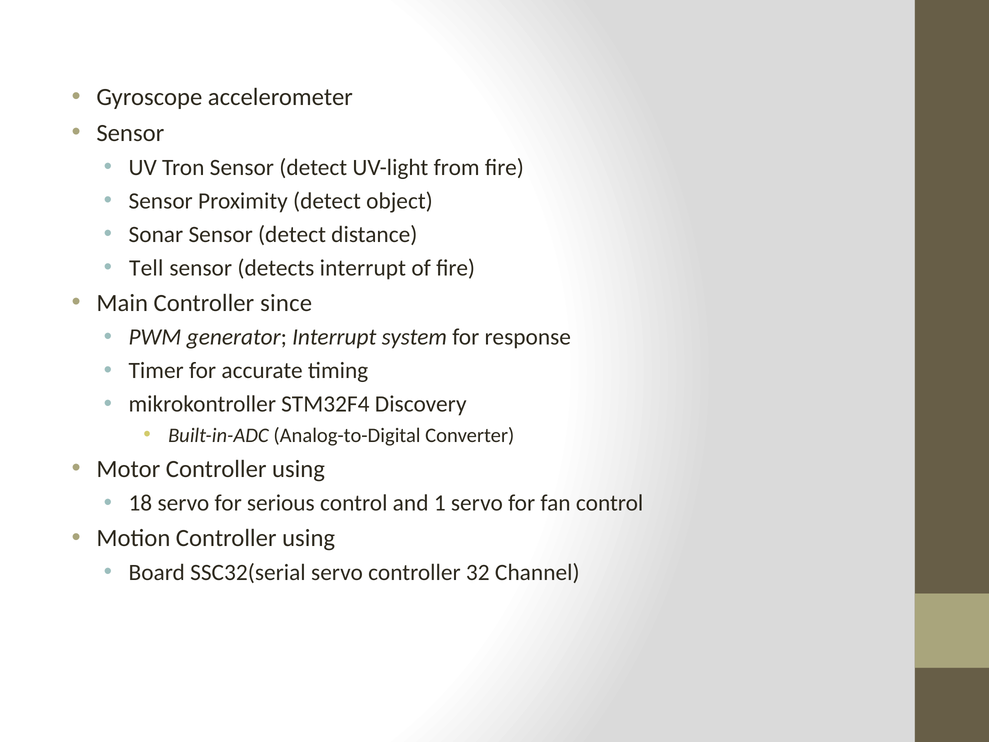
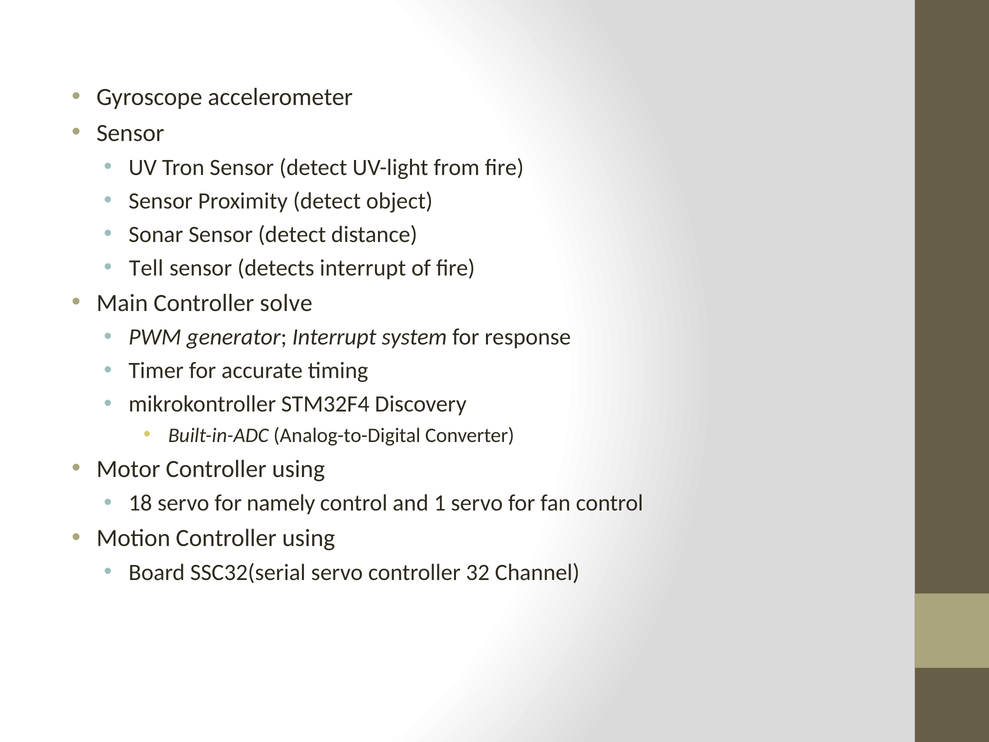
since: since -> solve
serious: serious -> namely
